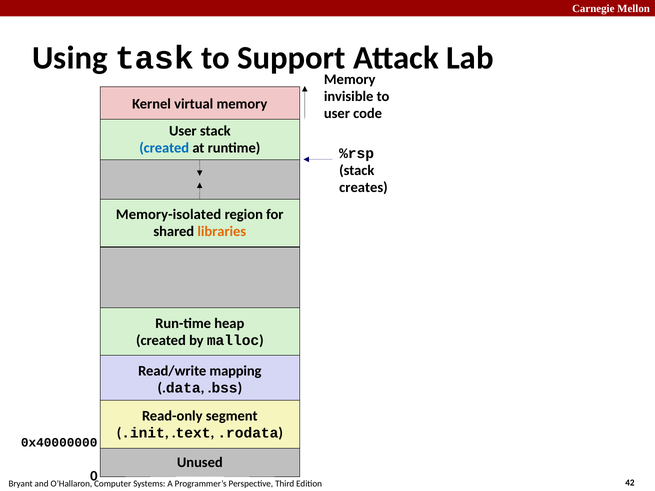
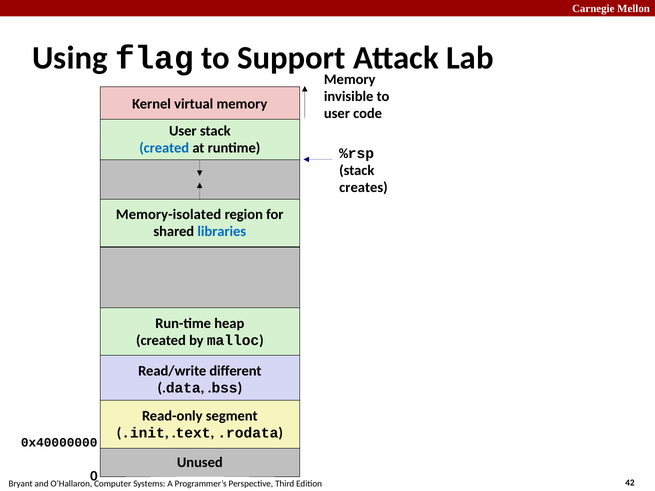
task: task -> flag
libraries colour: orange -> blue
mapping: mapping -> different
